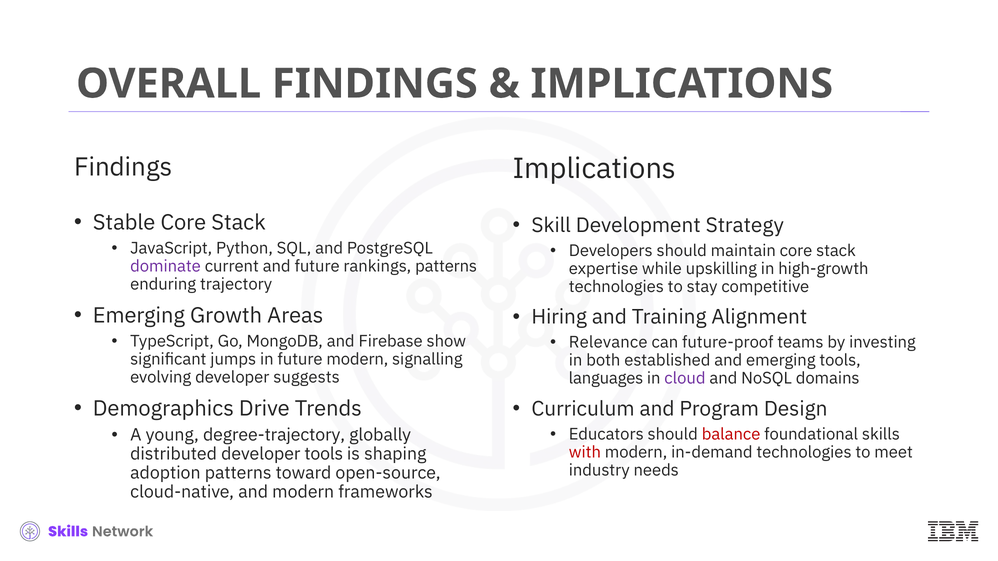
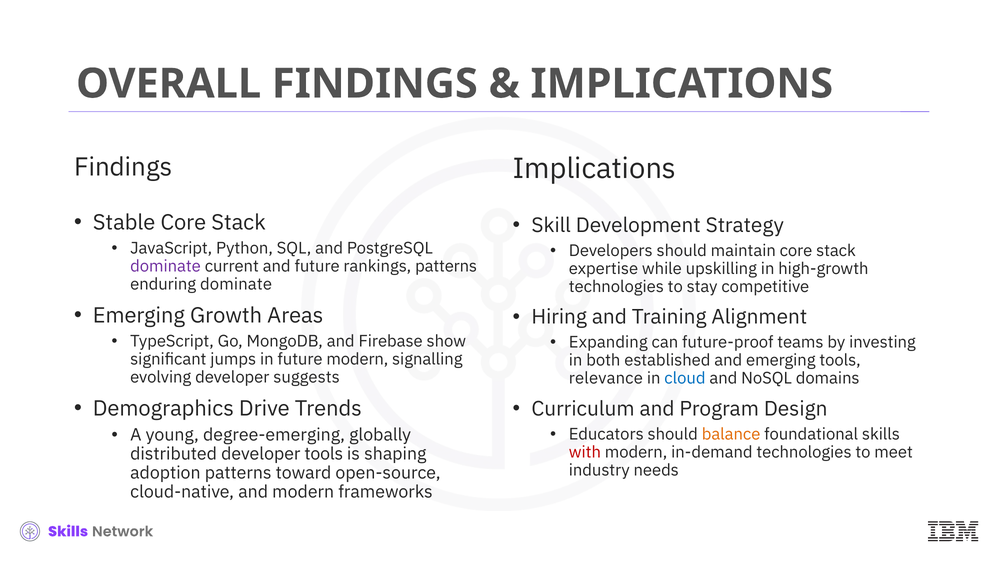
enduring trajectory: trajectory -> dominate
Relevance: Relevance -> Expanding
languages: languages -> relevance
cloud colour: purple -> blue
balance colour: red -> orange
degree‑trajectory: degree‑trajectory -> degree‑emerging
